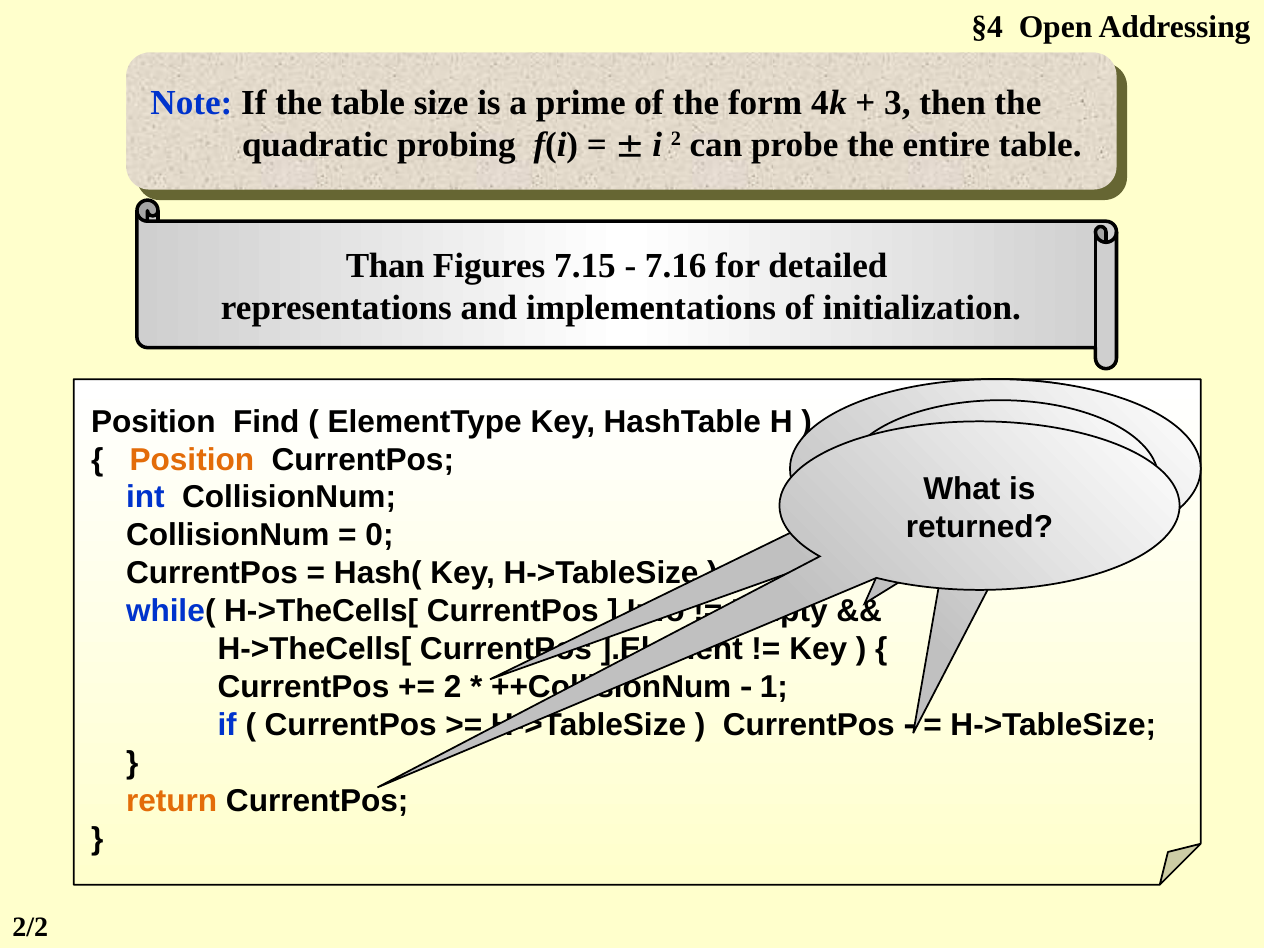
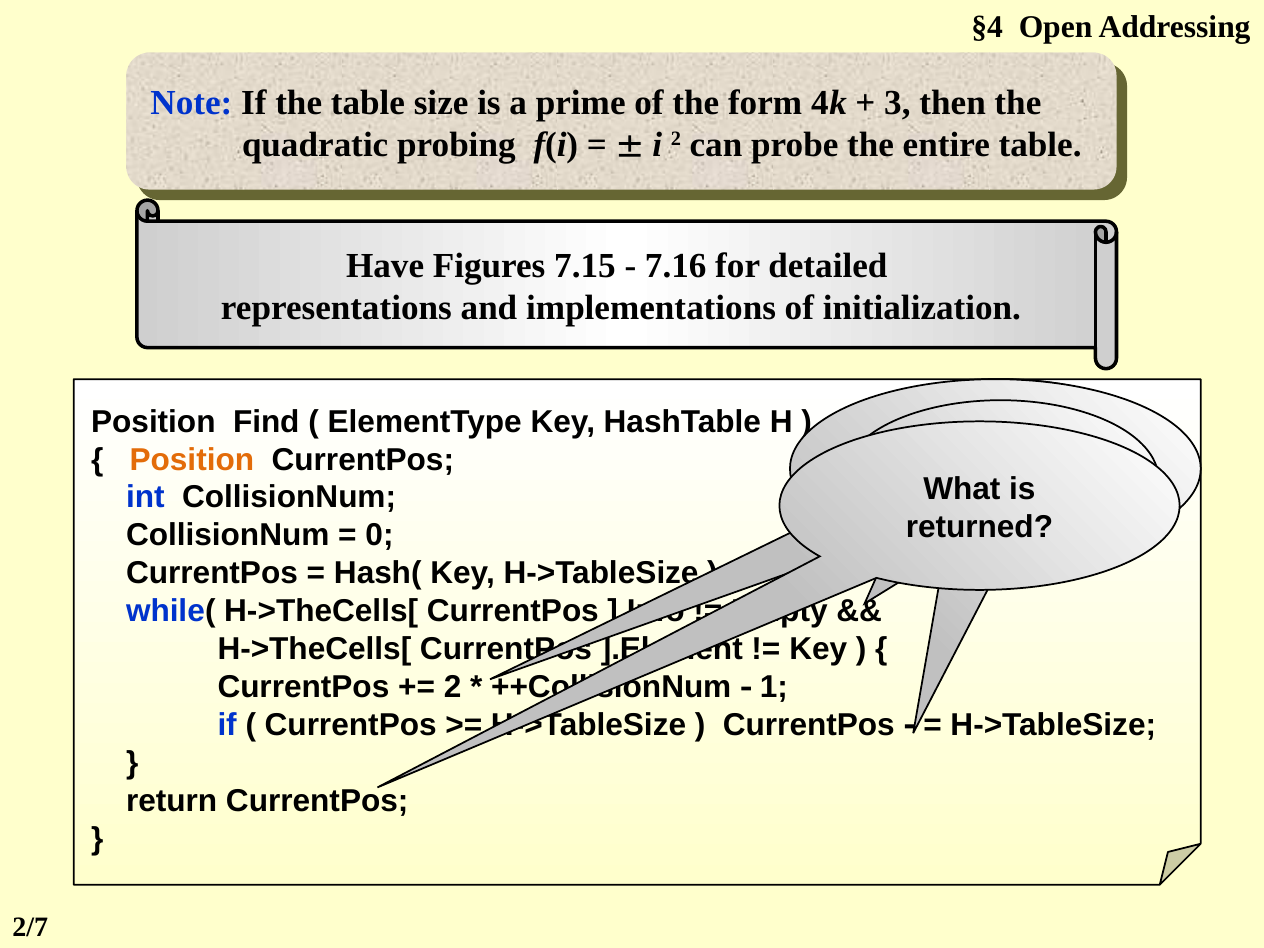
Than at (385, 266): Than -> Have
return colour: orange -> black
2/2: 2/2 -> 2/7
